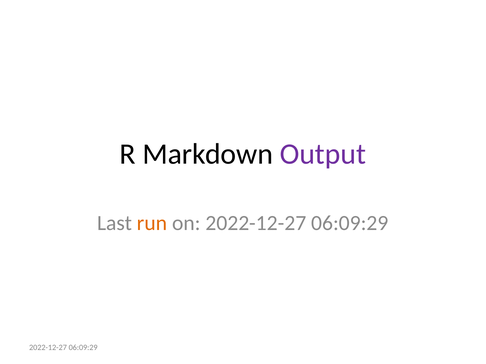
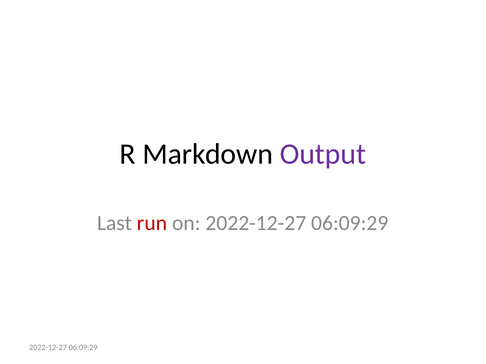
run colour: orange -> red
